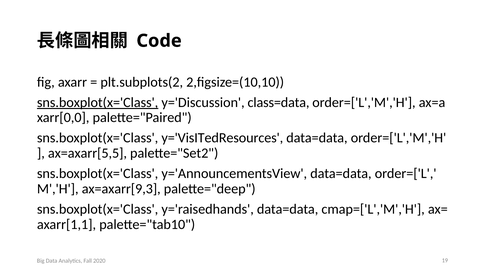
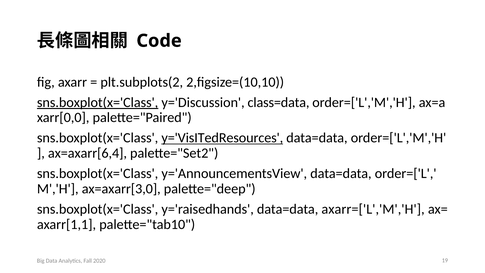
y='VisITedResources underline: none -> present
ax=axarr[5,5: ax=axarr[5,5 -> ax=axarr[6,4
ax=axarr[9,3: ax=axarr[9,3 -> ax=axarr[3,0
cmap=['L','M','H: cmap=['L','M','H -> axarr=['L','M','H
